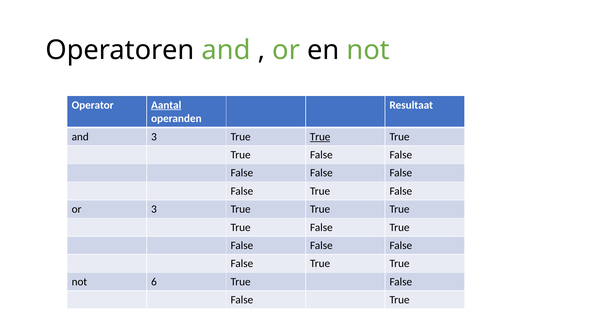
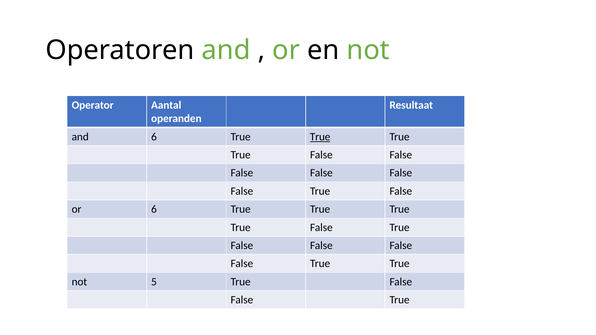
Aantal underline: present -> none
and 3: 3 -> 6
or 3: 3 -> 6
6: 6 -> 5
